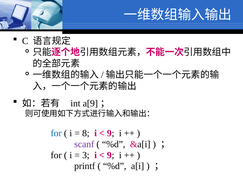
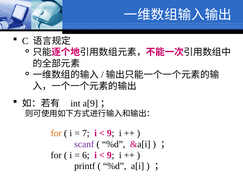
for at (56, 133) colour: blue -> orange
8: 8 -> 7
3: 3 -> 6
